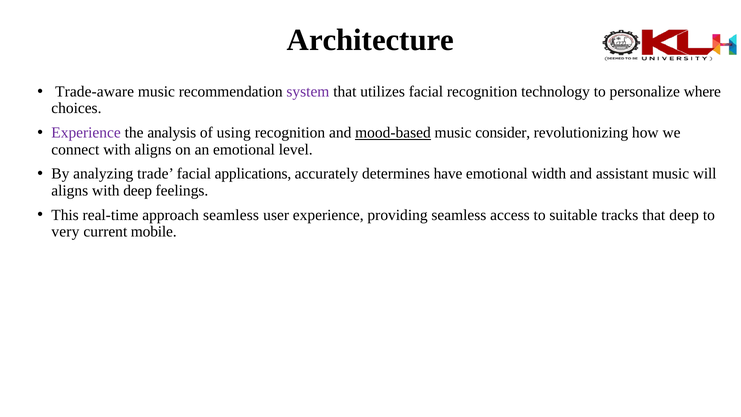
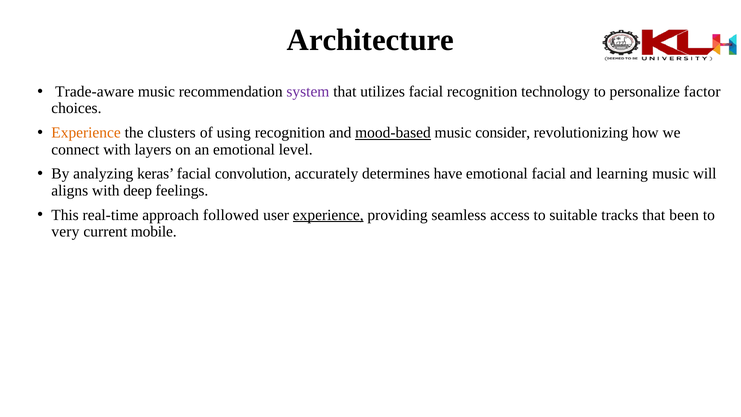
where: where -> factor
Experience at (86, 133) colour: purple -> orange
analysis: analysis -> clusters
with aligns: aligns -> layers
trade: trade -> keras
applications: applications -> convolution
emotional width: width -> facial
assistant: assistant -> learning
approach seamless: seamless -> followed
experience at (328, 215) underline: none -> present
that deep: deep -> been
